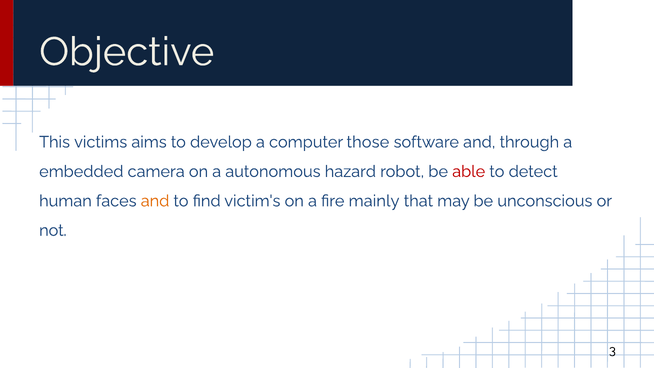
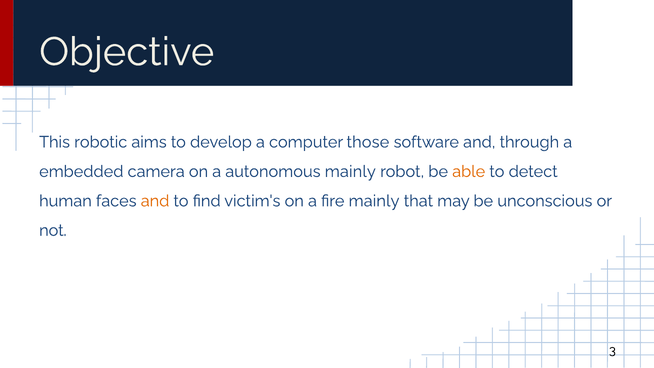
victims: victims -> robotic
autonomous hazard: hazard -> mainly
able colour: red -> orange
